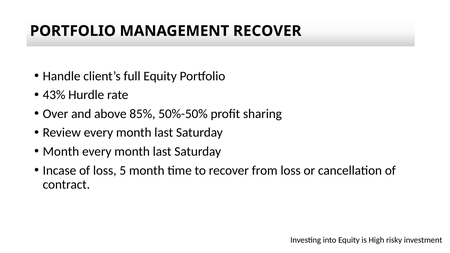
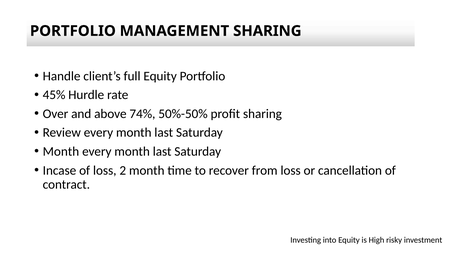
MANAGEMENT RECOVER: RECOVER -> SHARING
43%: 43% -> 45%
85%: 85% -> 74%
5: 5 -> 2
